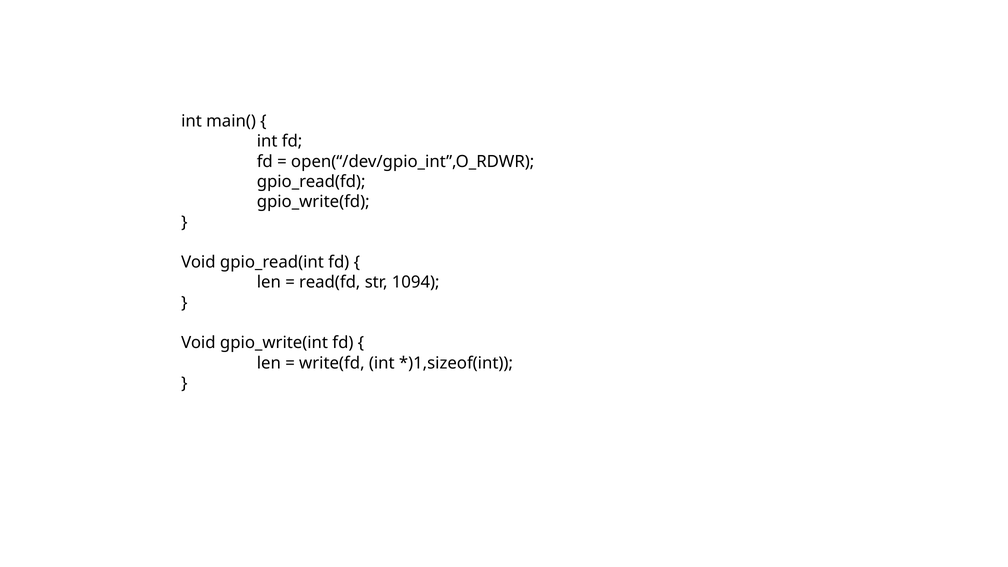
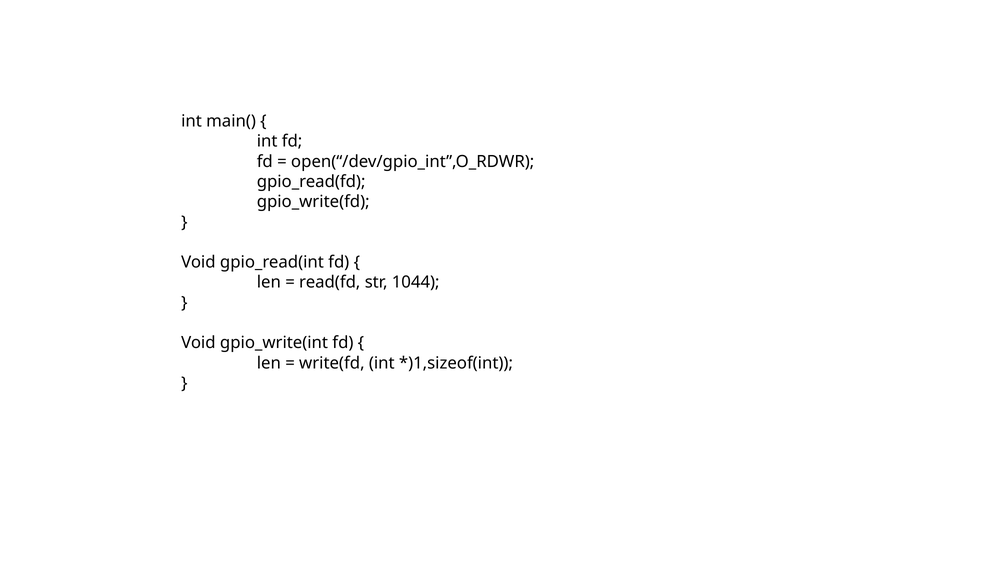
1094: 1094 -> 1044
